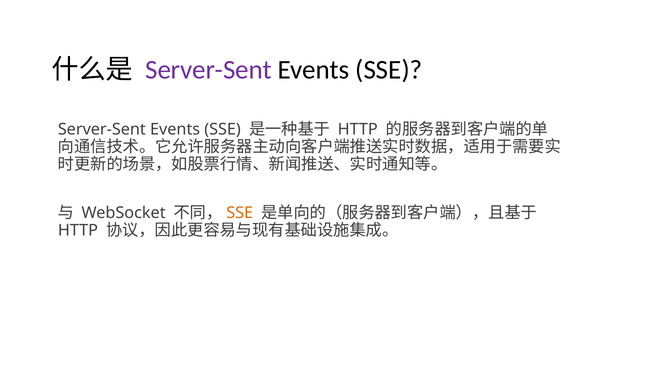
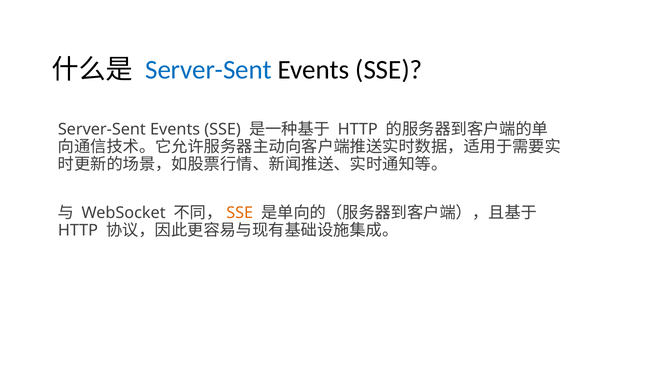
Server-Sent at (209, 70) colour: purple -> blue
